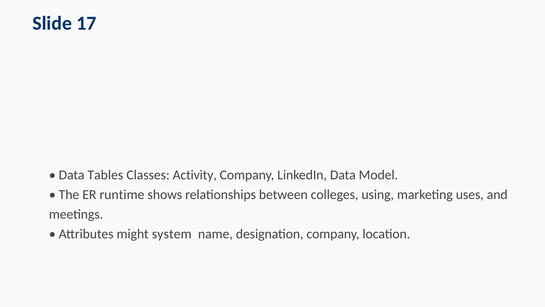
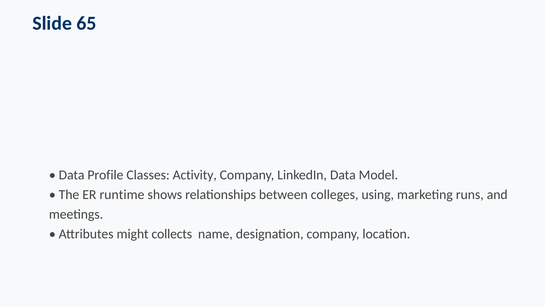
17: 17 -> 65
Tables: Tables -> Profile
uses: uses -> runs
system: system -> collects
